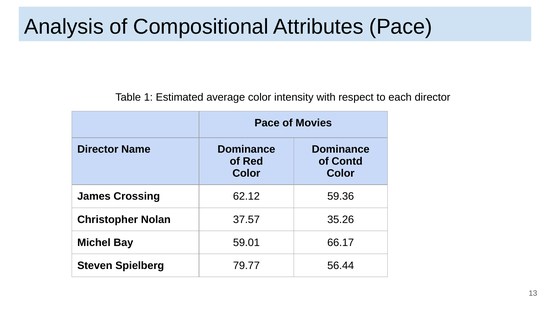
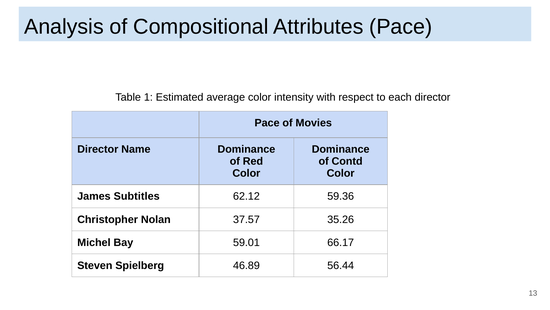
Crossing: Crossing -> Subtitles
79.77: 79.77 -> 46.89
